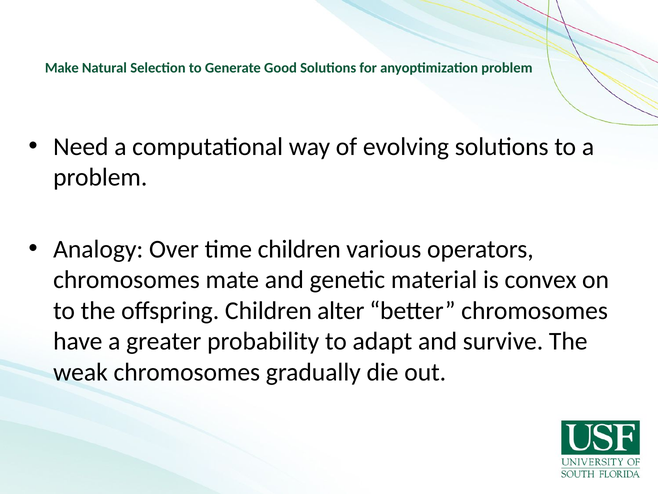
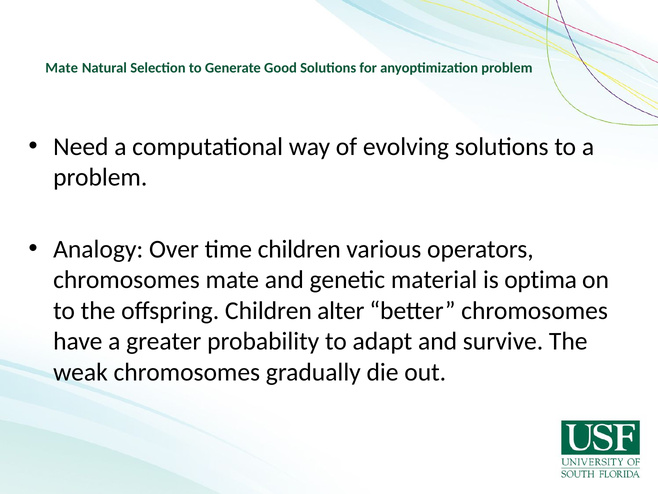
Make at (62, 68): Make -> Mate
convex: convex -> optima
